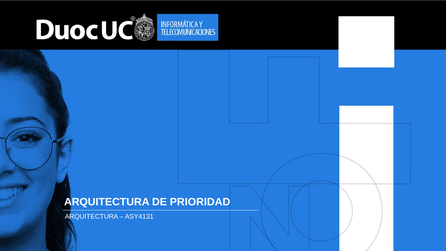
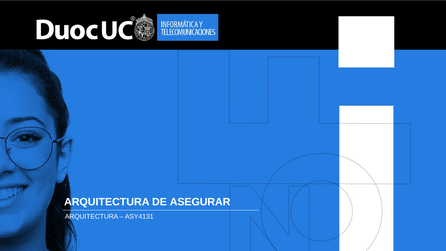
PRIORIDAD: PRIORIDAD -> ASEGURAR
